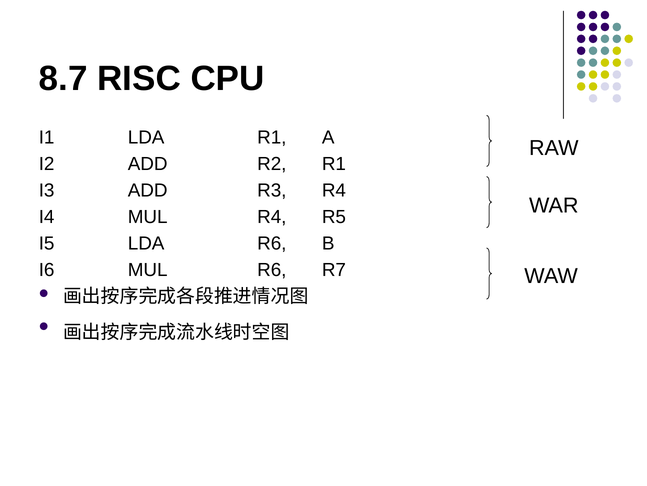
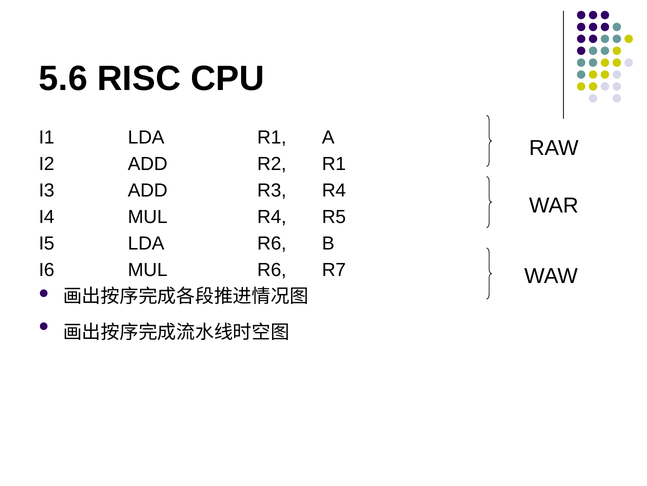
8.7: 8.7 -> 5.6
